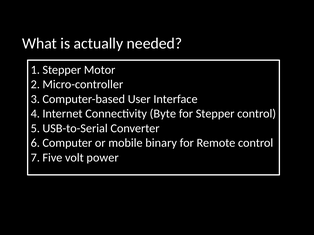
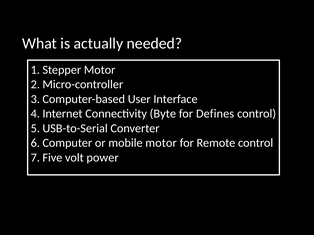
Stepper: Stepper -> Defines
mobile binary: binary -> motor
